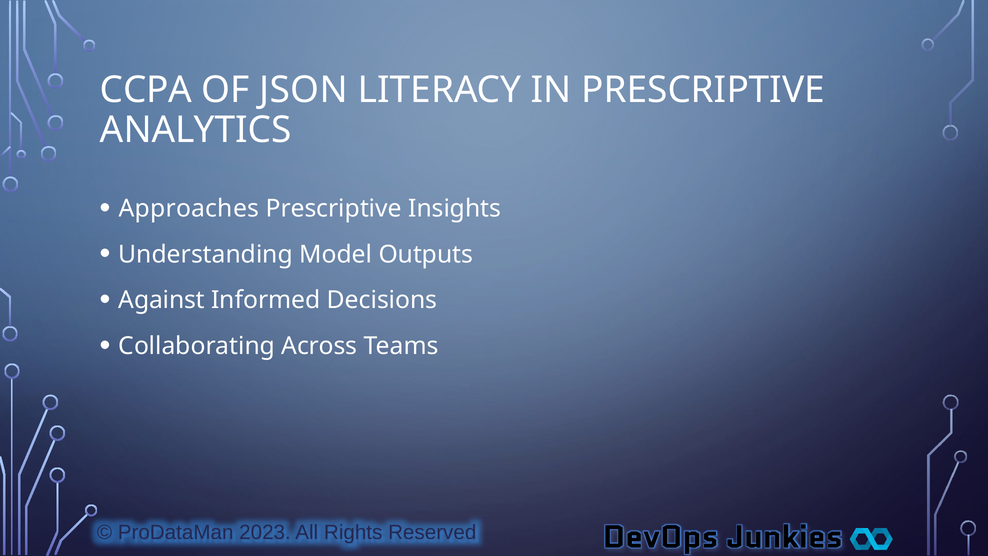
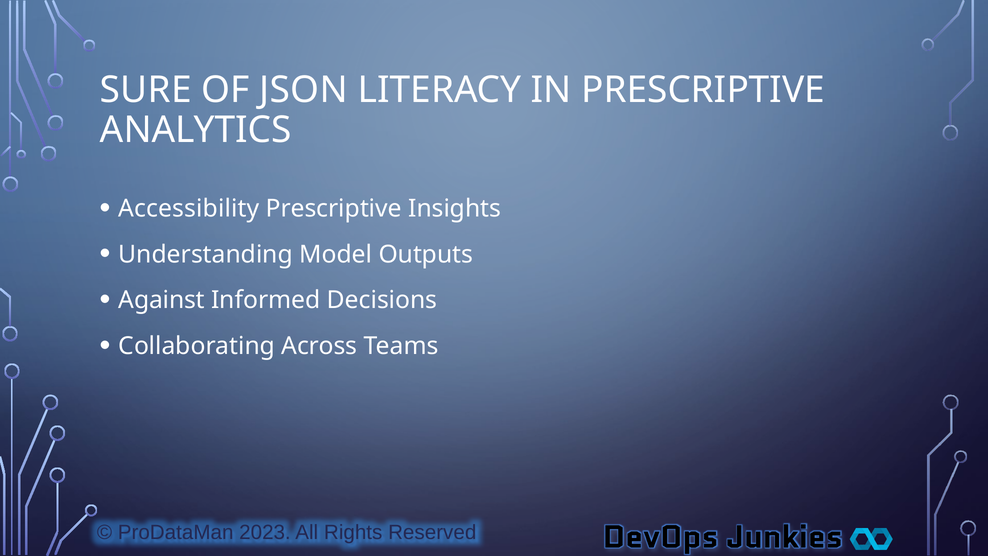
CCPA: CCPA -> SURE
Approaches: Approaches -> Accessibility
